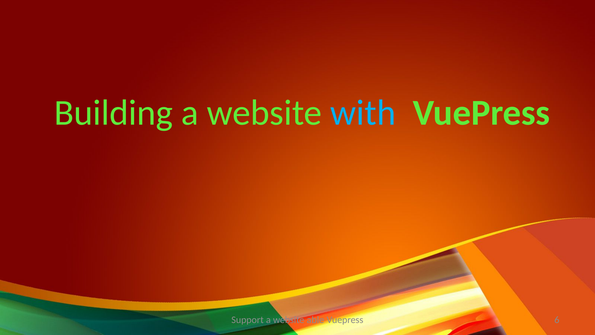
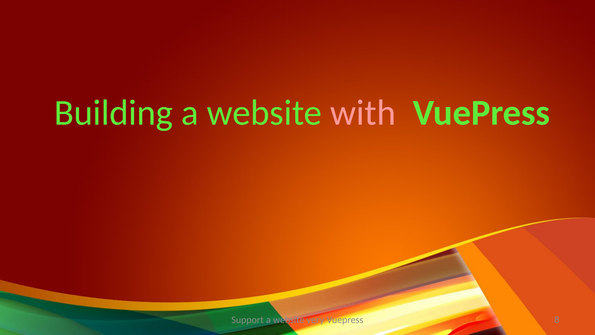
with colour: light blue -> pink
able: able -> very
6: 6 -> 8
